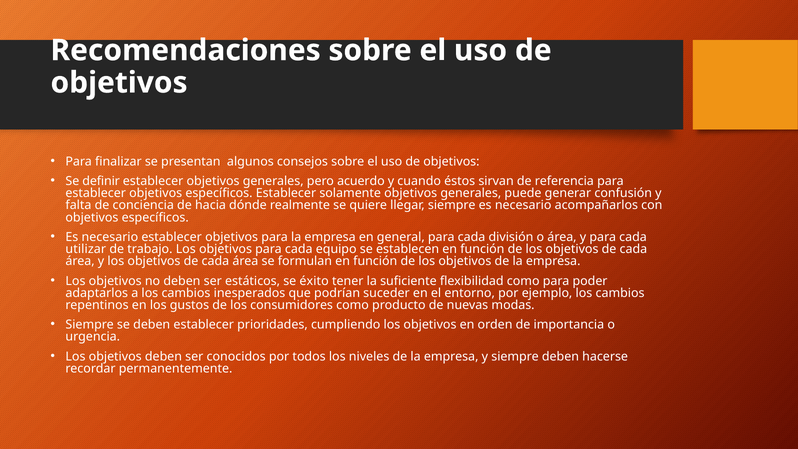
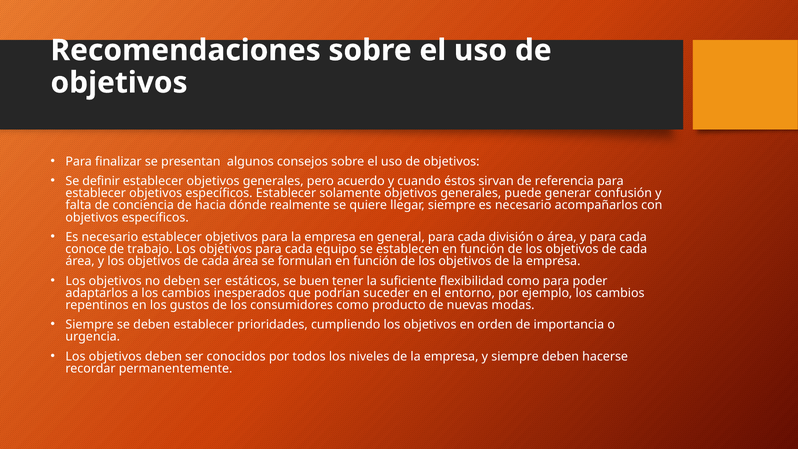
utilizar: utilizar -> conoce
éxito: éxito -> buen
